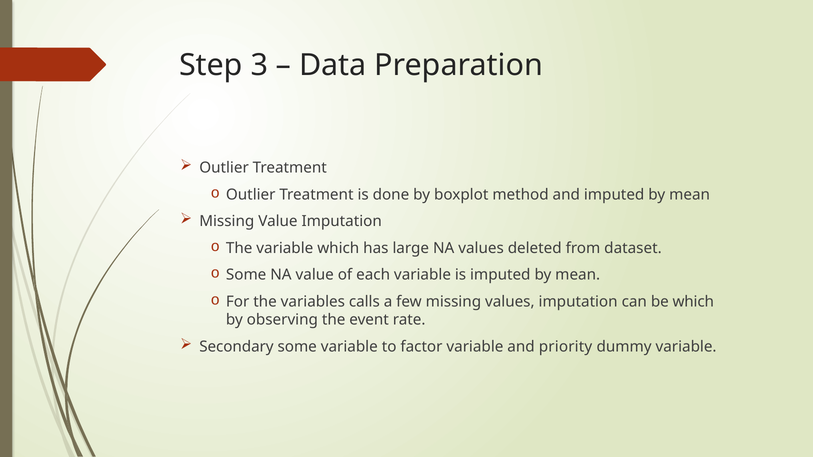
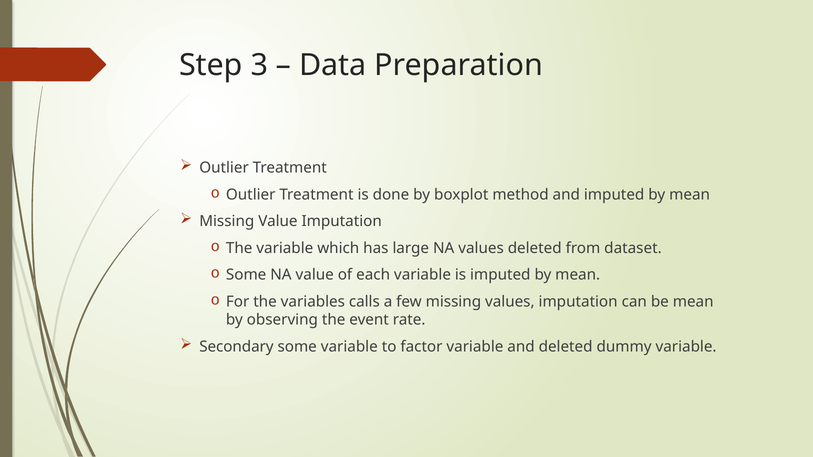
be which: which -> mean
and priority: priority -> deleted
